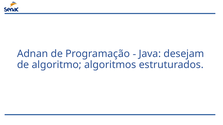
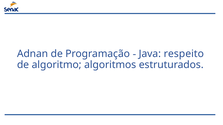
desejam: desejam -> respeito
